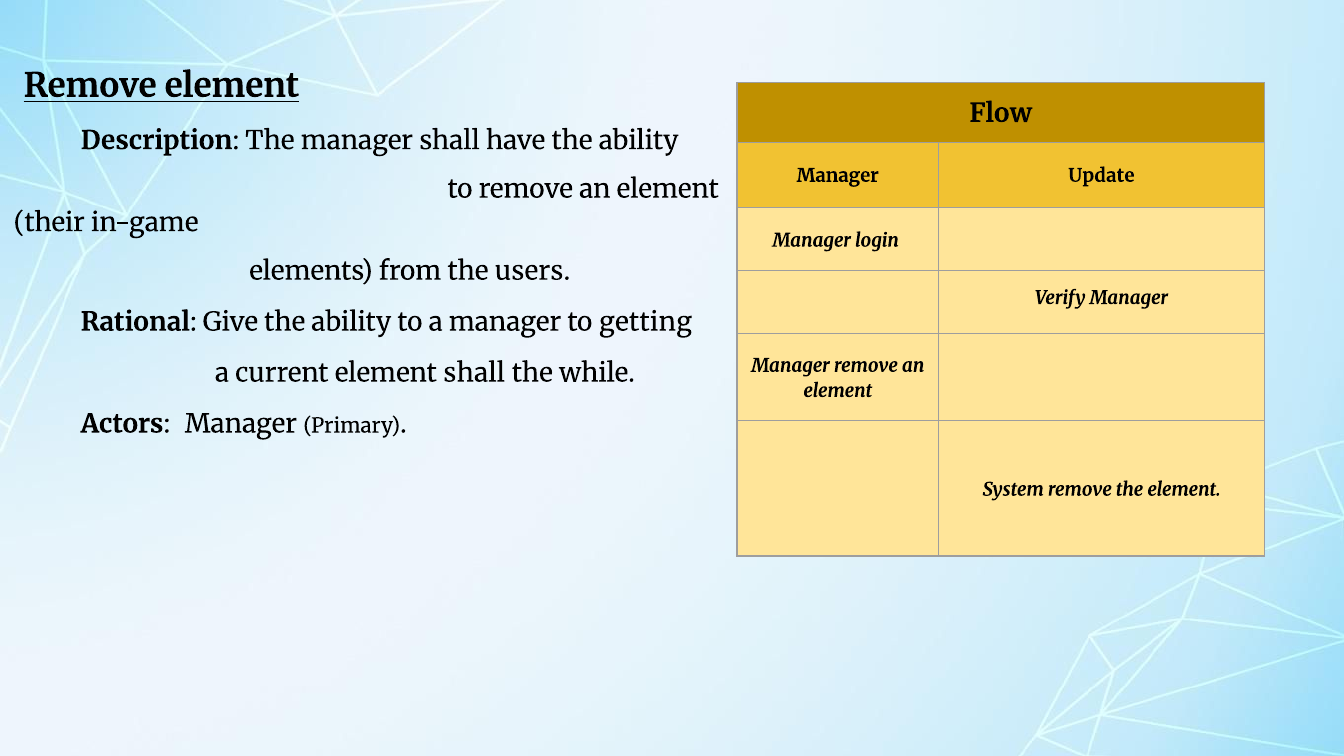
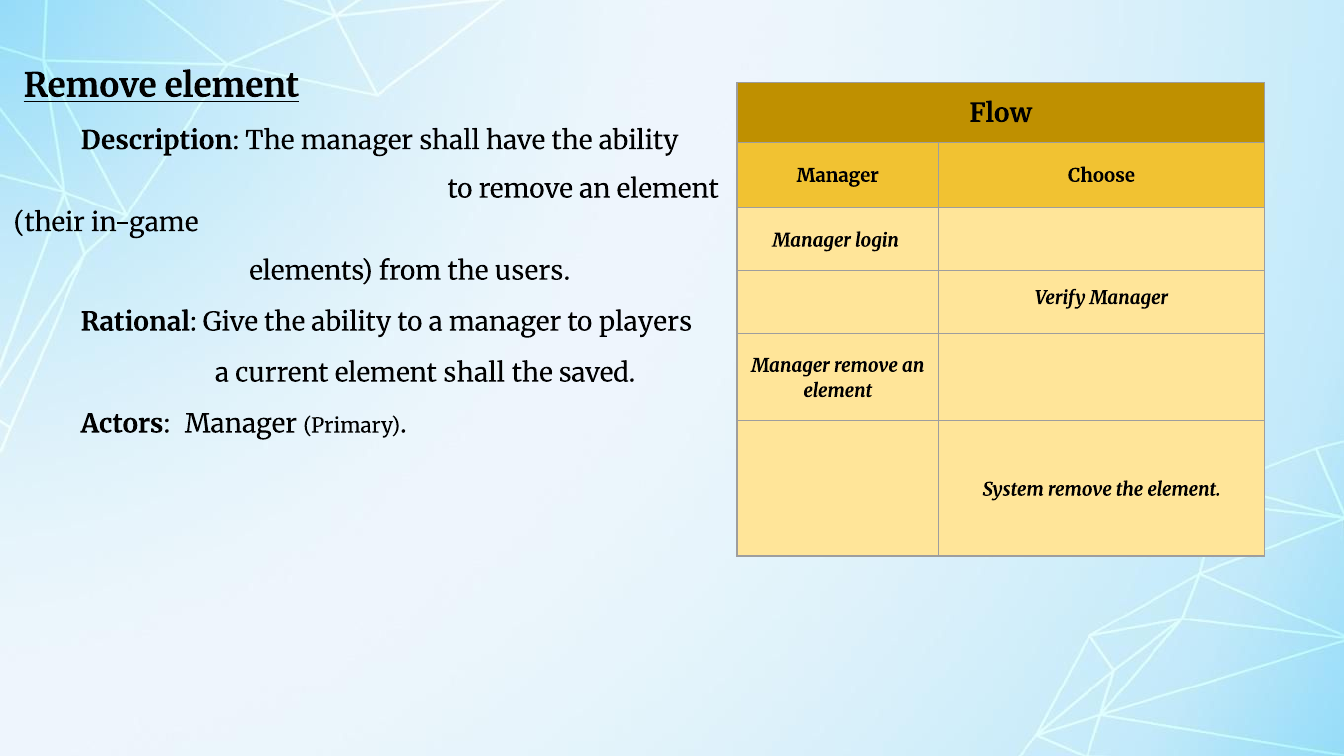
Update: Update -> Choose
getting: getting -> players
while: while -> saved
